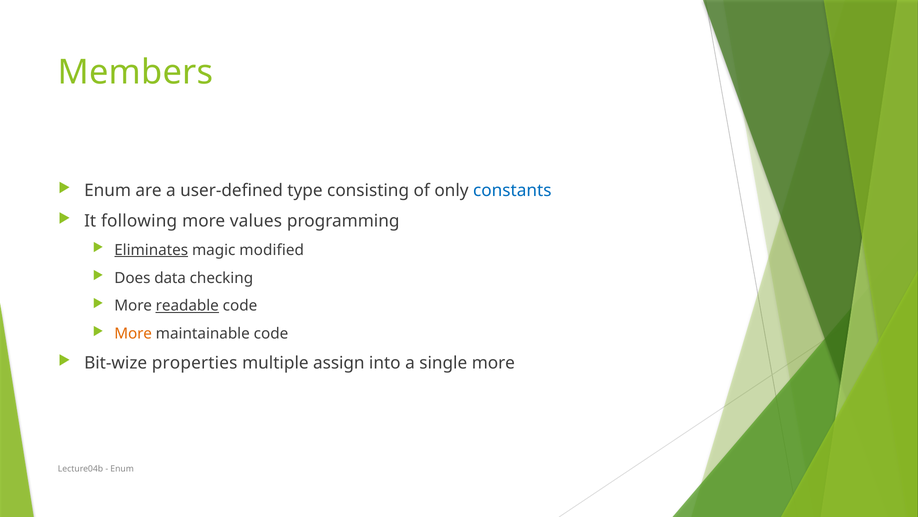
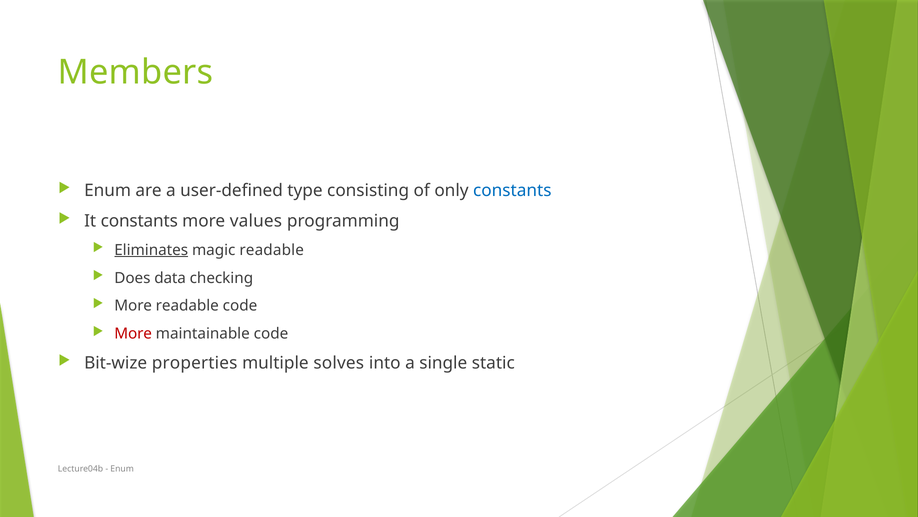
It following: following -> constants
magic modified: modified -> readable
readable at (187, 306) underline: present -> none
More at (133, 333) colour: orange -> red
assign: assign -> solves
single more: more -> static
